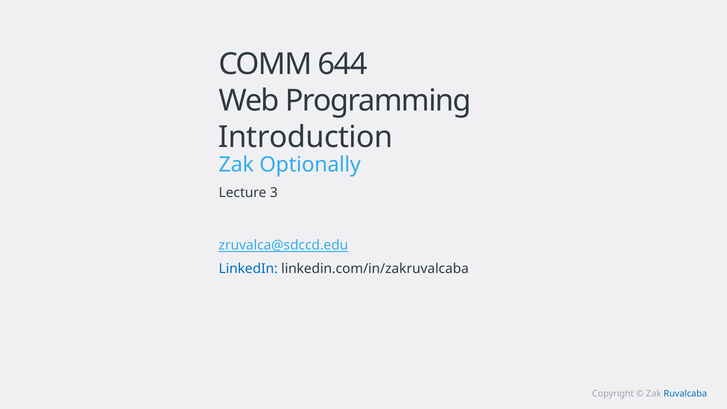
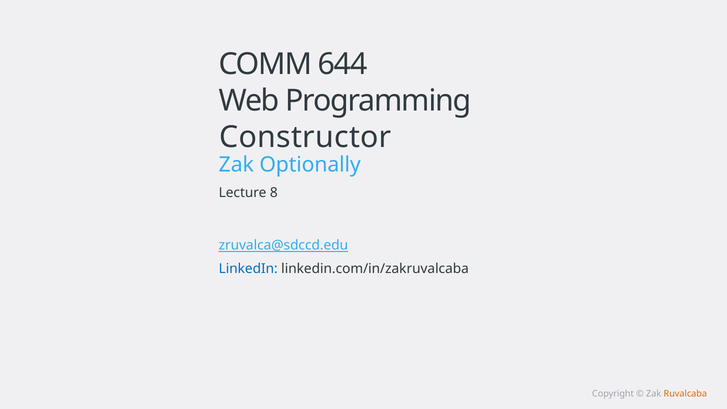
Introduction: Introduction -> Constructor
3: 3 -> 8
Ruvalcaba colour: blue -> orange
